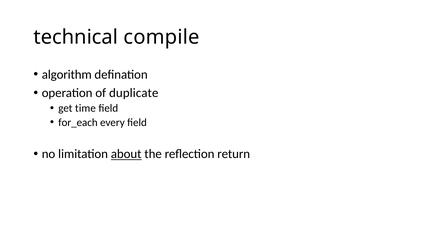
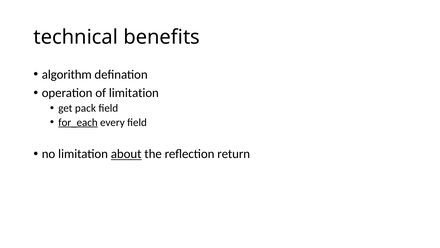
compile: compile -> benefits
of duplicate: duplicate -> limitation
time: time -> pack
for_each underline: none -> present
